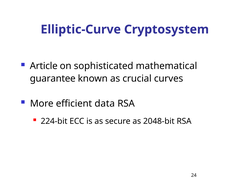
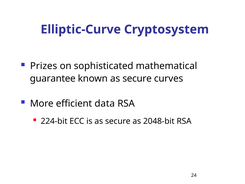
Article: Article -> Prizes
known as crucial: crucial -> secure
